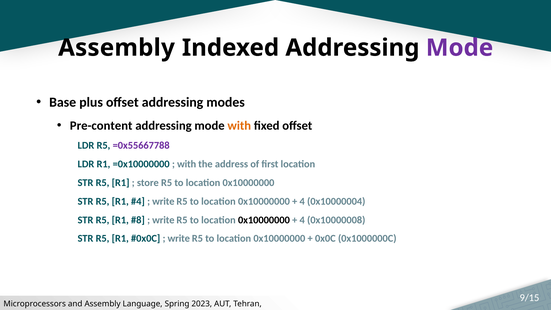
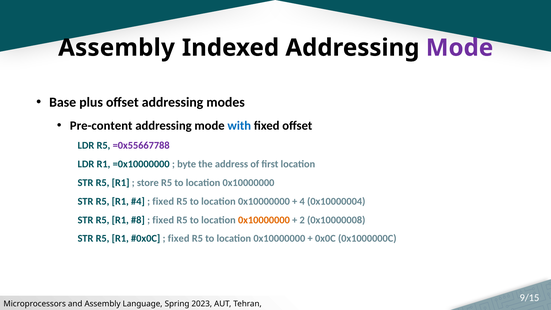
with at (239, 126) colour: orange -> blue
with at (187, 164): with -> byte
write at (163, 201): write -> fixed
write at (163, 220): write -> fixed
0x10000000 at (264, 220) colour: black -> orange
4 at (302, 220): 4 -> 2
write at (179, 239): write -> fixed
